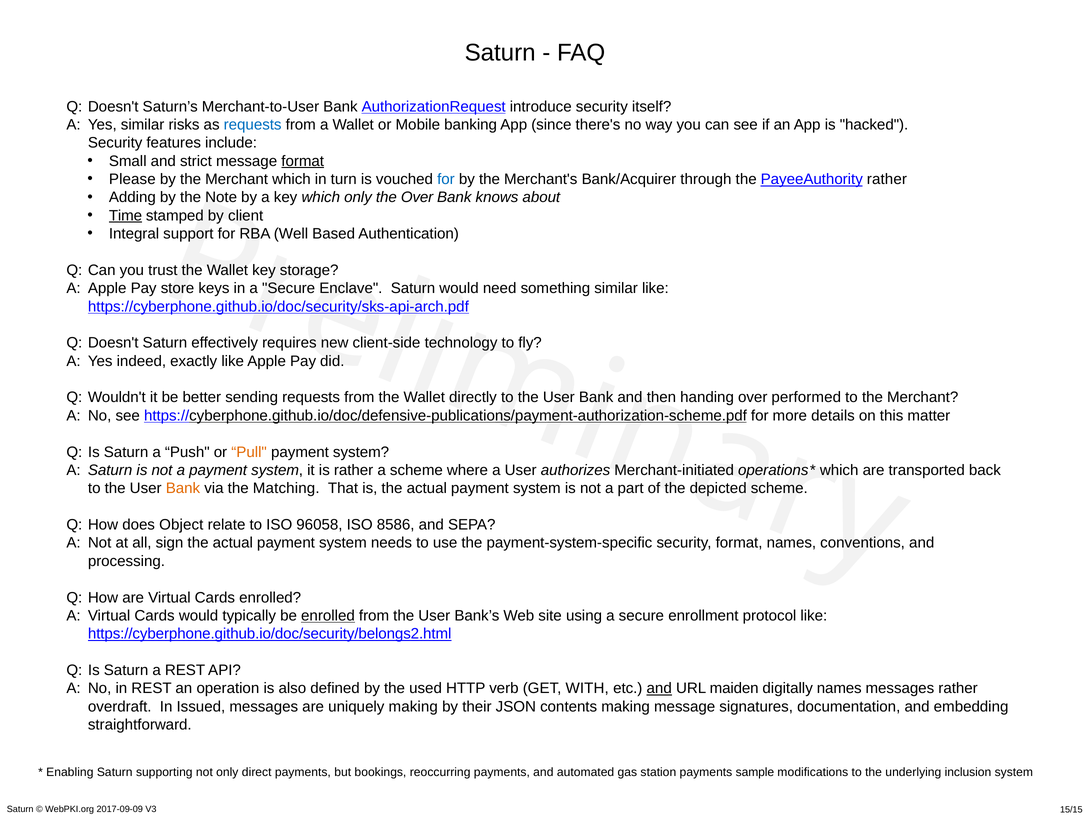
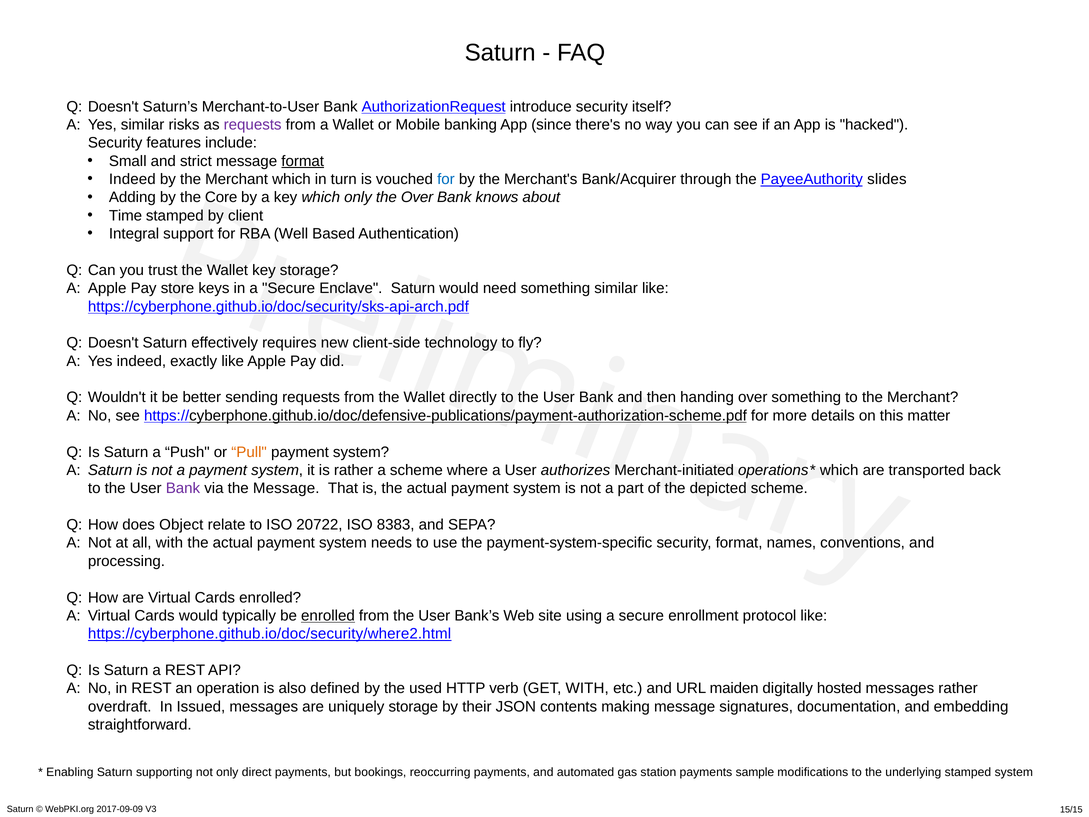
requests at (253, 125) colour: blue -> purple
Please at (132, 179): Please -> Indeed
PayeeAuthority rather: rather -> slides
Note: Note -> Core
Time underline: present -> none
over performed: performed -> something
Bank at (183, 488) colour: orange -> purple
the Matching: Matching -> Message
96058: 96058 -> 20722
8586: 8586 -> 8383
all sign: sign -> with
https://cyberphone.github.io/doc/security/belongs2.html: https://cyberphone.github.io/doc/security/belongs2.html -> https://cyberphone.github.io/doc/security/where2.html
and at (659, 688) underline: present -> none
digitally names: names -> hosted
uniquely making: making -> storage
underlying inclusion: inclusion -> stamped
